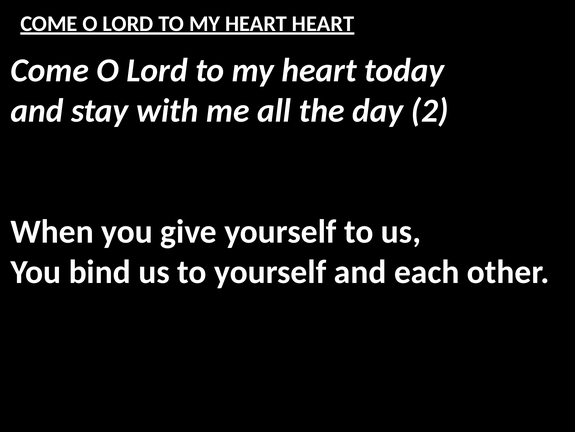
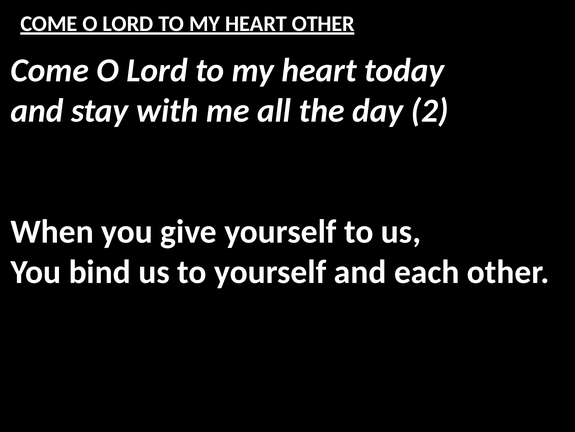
HEART HEART: HEART -> OTHER
